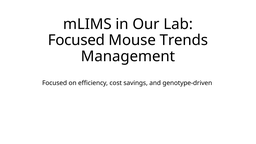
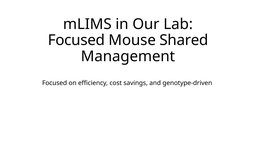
Trends: Trends -> Shared
